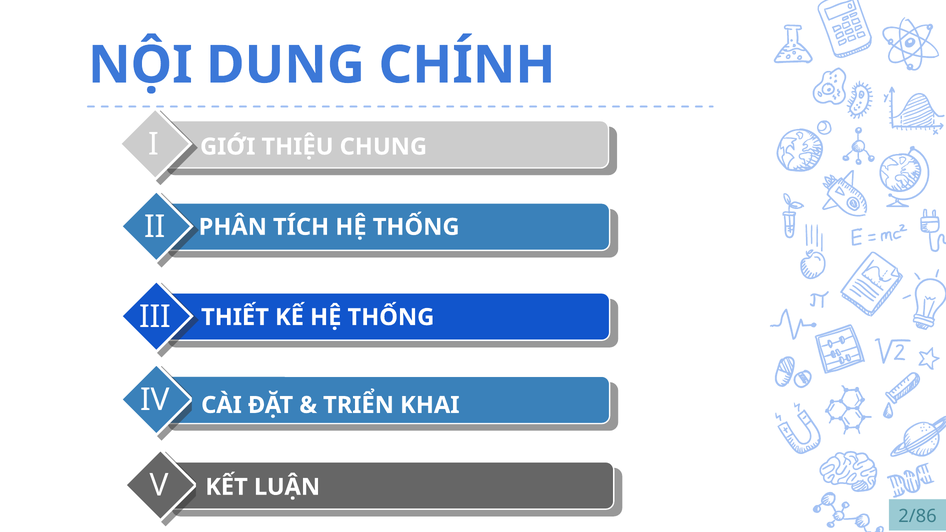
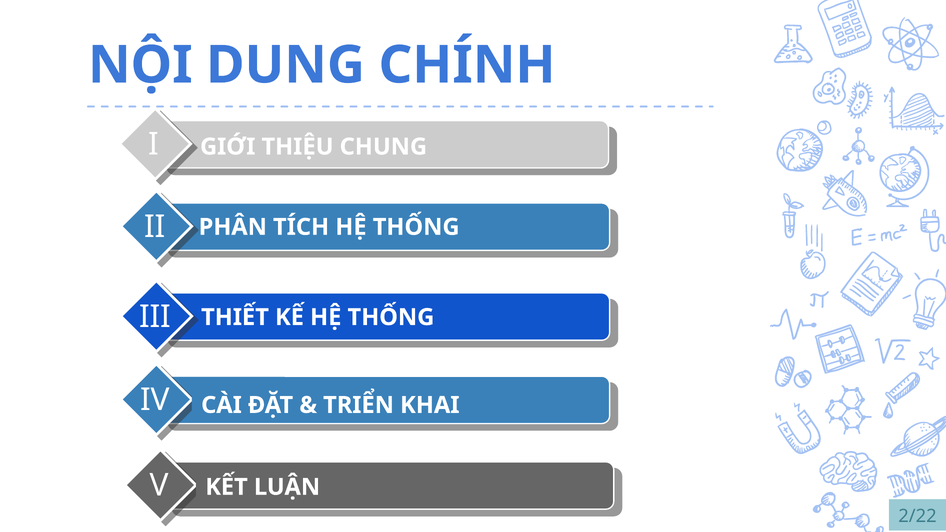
2/86: 2/86 -> 2/22
